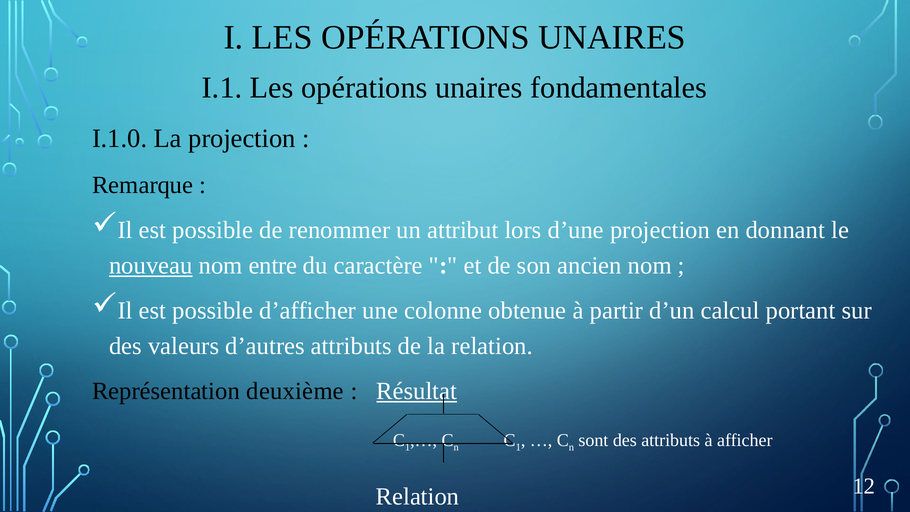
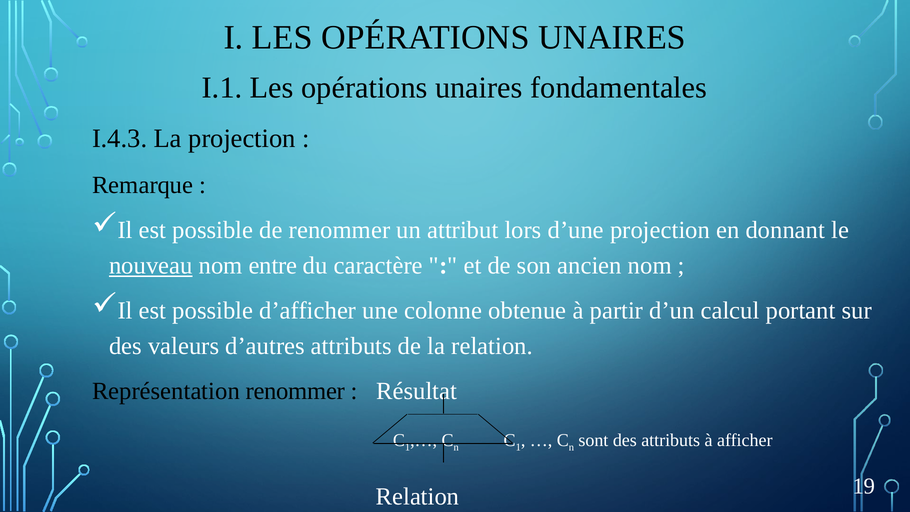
I.1.0: I.1.0 -> I.4.3
Représentation deuxième: deuxième -> renommer
Résultat underline: present -> none
12: 12 -> 19
